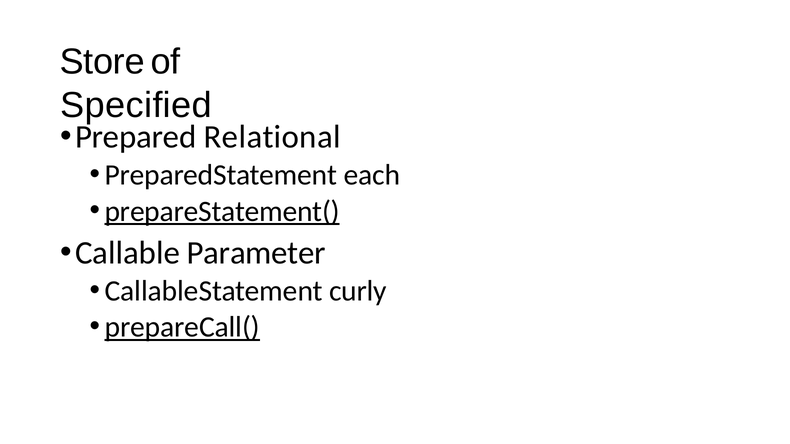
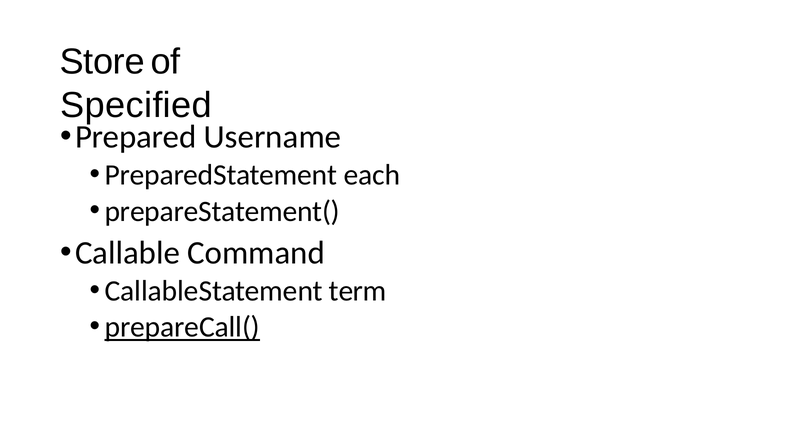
Relational: Relational -> Username
prepareStatement( underline: present -> none
Parameter: Parameter -> Command
curly: curly -> term
